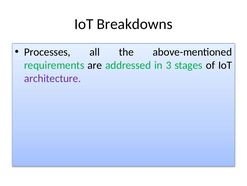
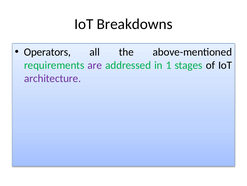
Processes: Processes -> Operators
are colour: black -> purple
3: 3 -> 1
